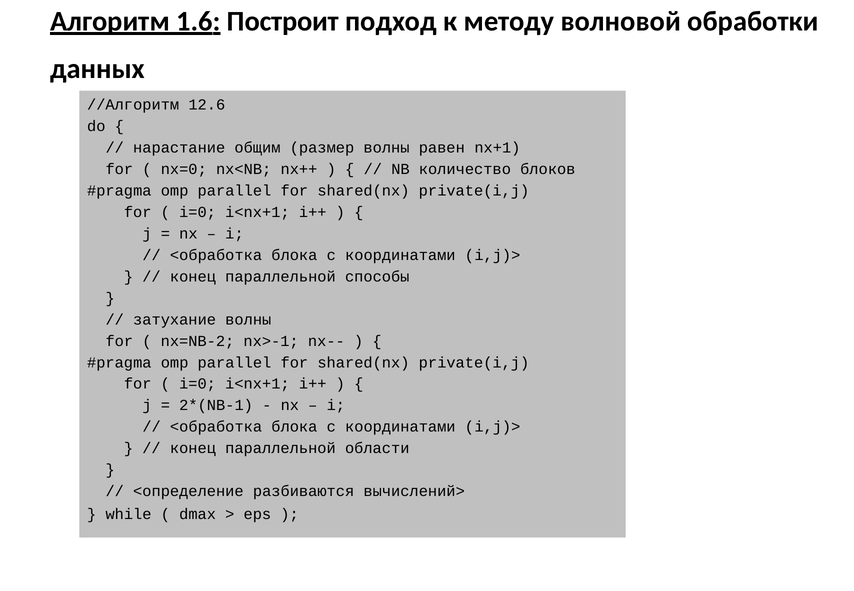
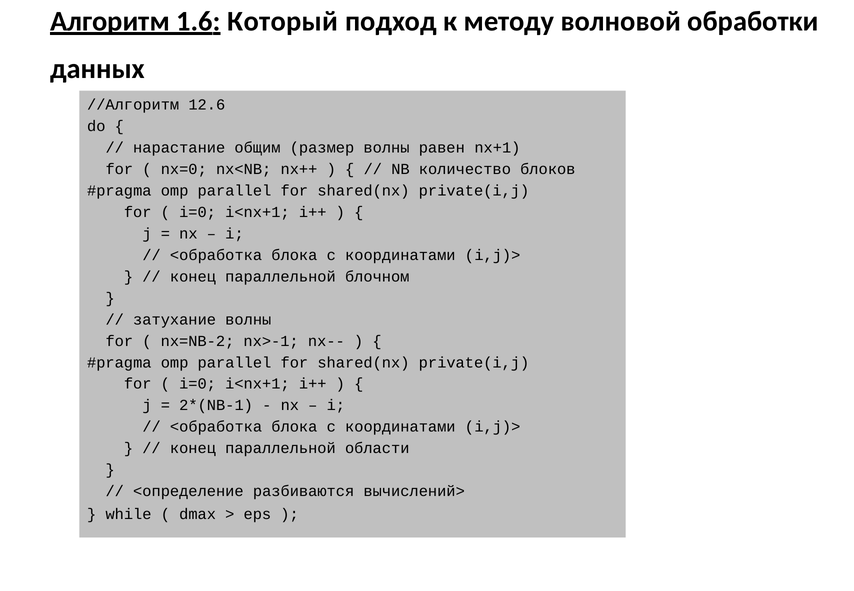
Построит: Построит -> Который
способы: способы -> блочном
